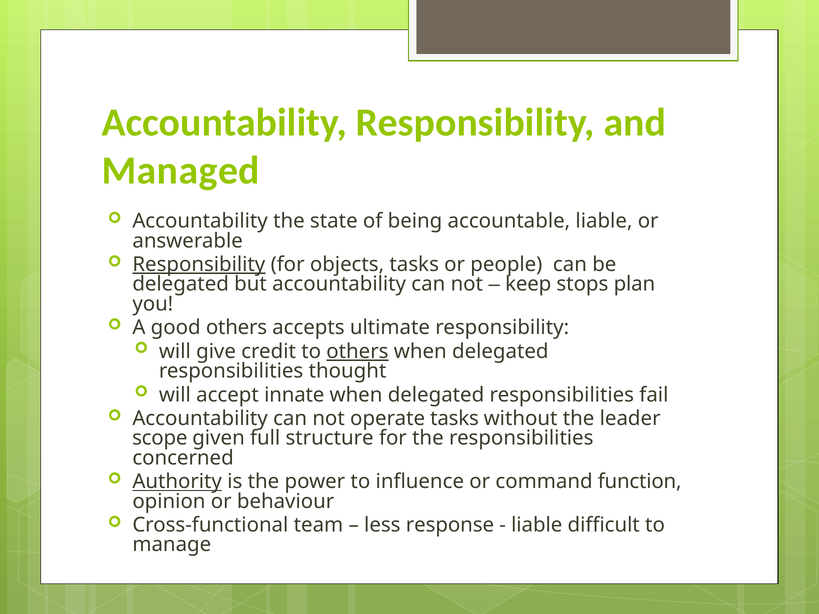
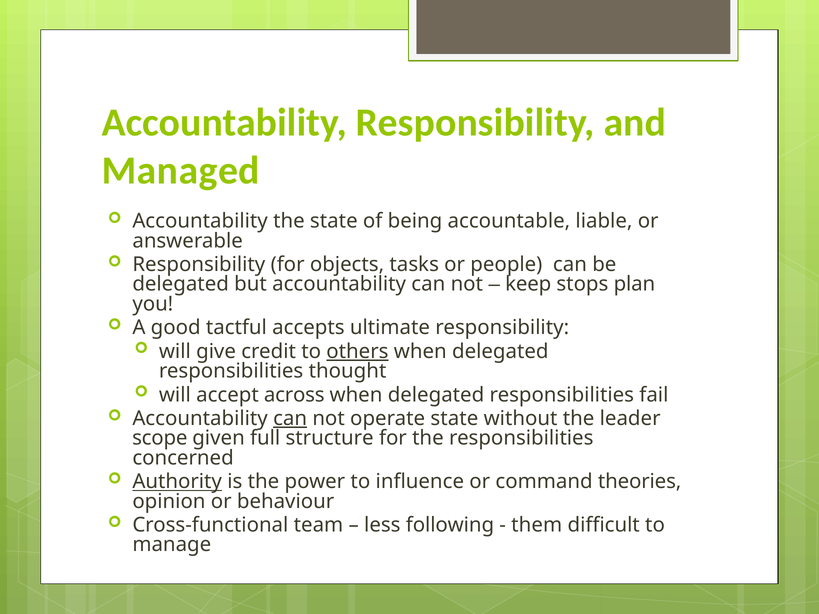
Responsibility at (199, 265) underline: present -> none
good others: others -> tactful
innate: innate -> across
can at (290, 419) underline: none -> present
operate tasks: tasks -> state
function: function -> theories
response: response -> following
liable at (537, 525): liable -> them
